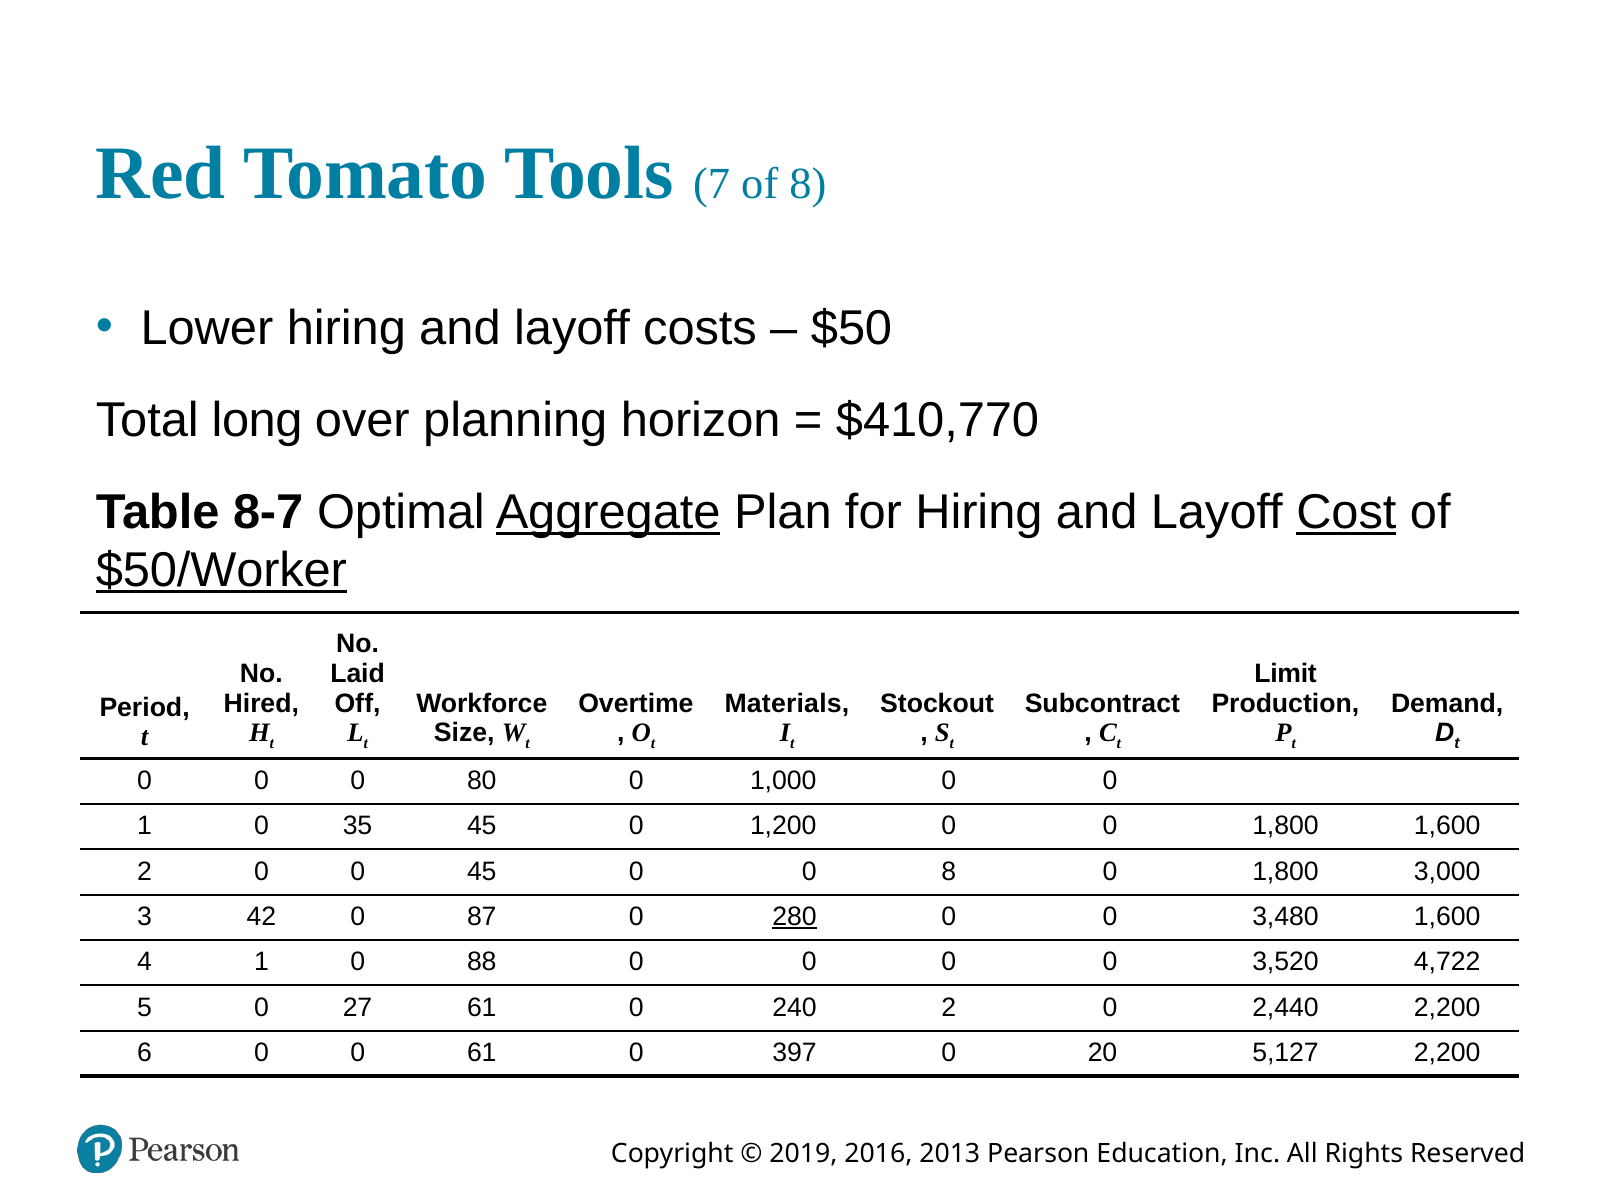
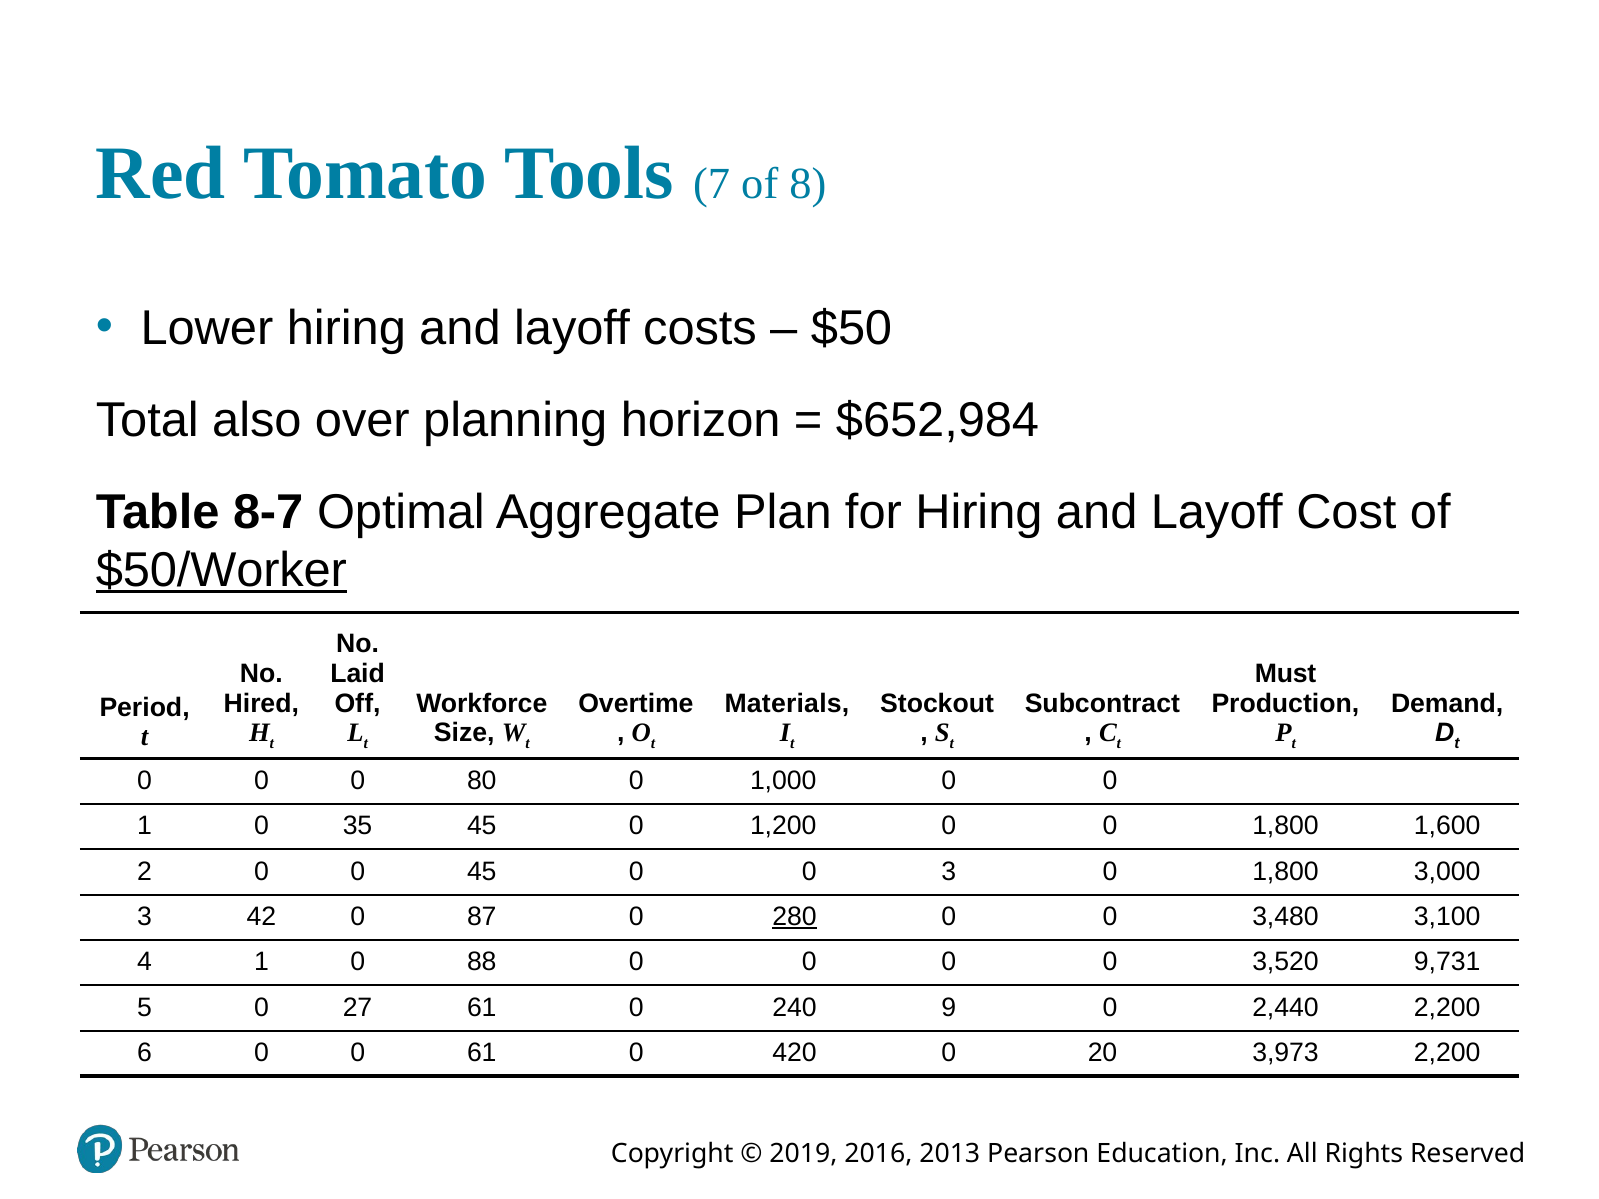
long: long -> also
$410,770: $410,770 -> $652,984
Aggregate underline: present -> none
Cost underline: present -> none
Limit: Limit -> Must
0 8: 8 -> 3
3,480 1,600: 1,600 -> 3,100
4,722: 4,722 -> 9,731
240 2: 2 -> 9
397: 397 -> 420
5,127: 5,127 -> 3,973
